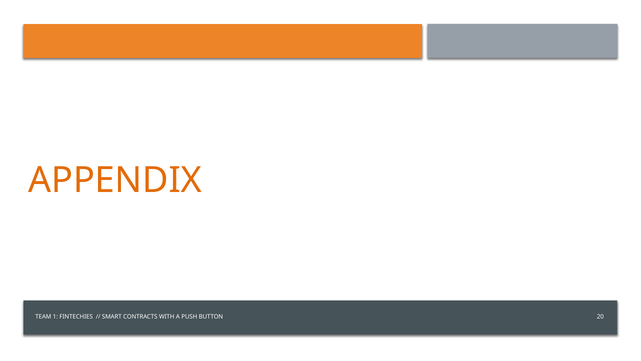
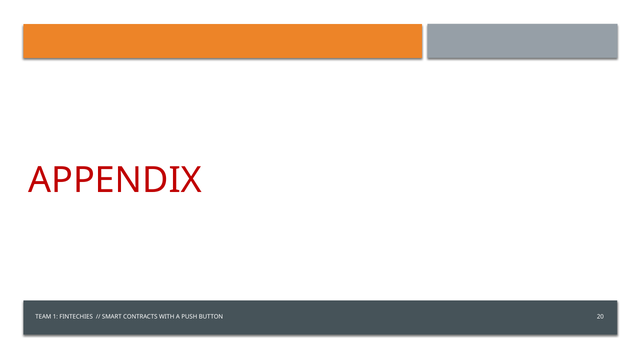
APPENDIX colour: orange -> red
